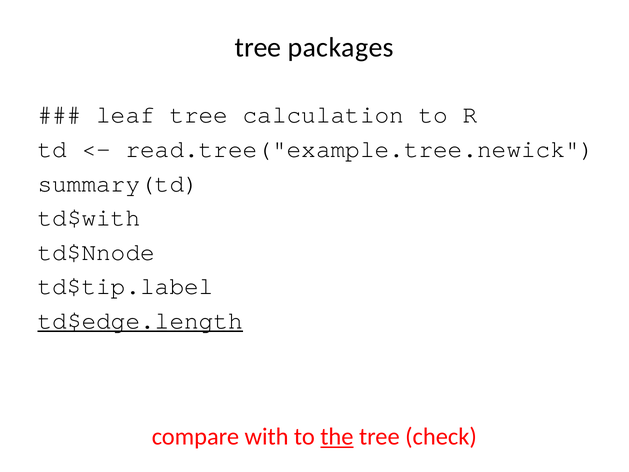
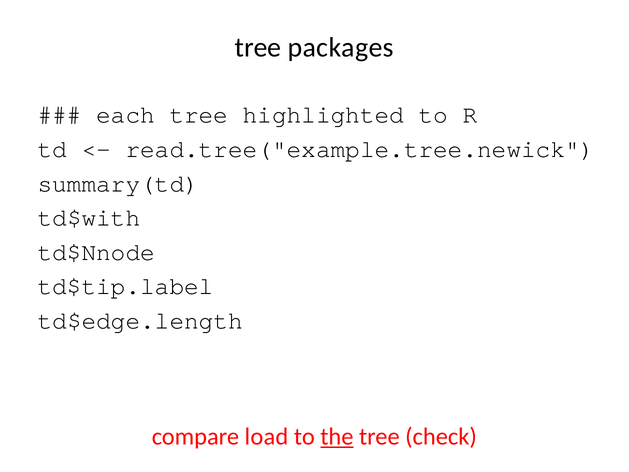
leaf: leaf -> each
calculation: calculation -> highlighted
td$edge.length underline: present -> none
with: with -> load
